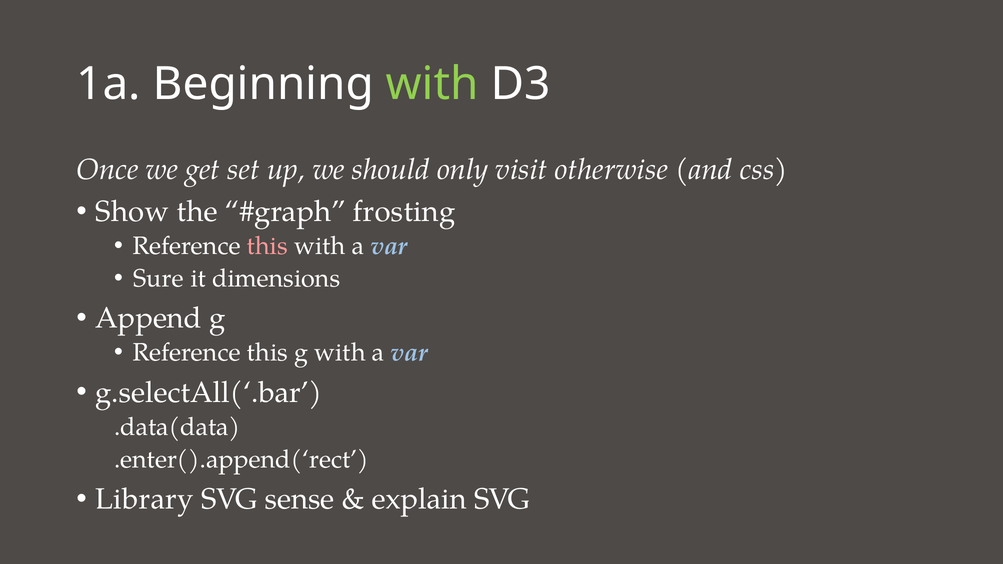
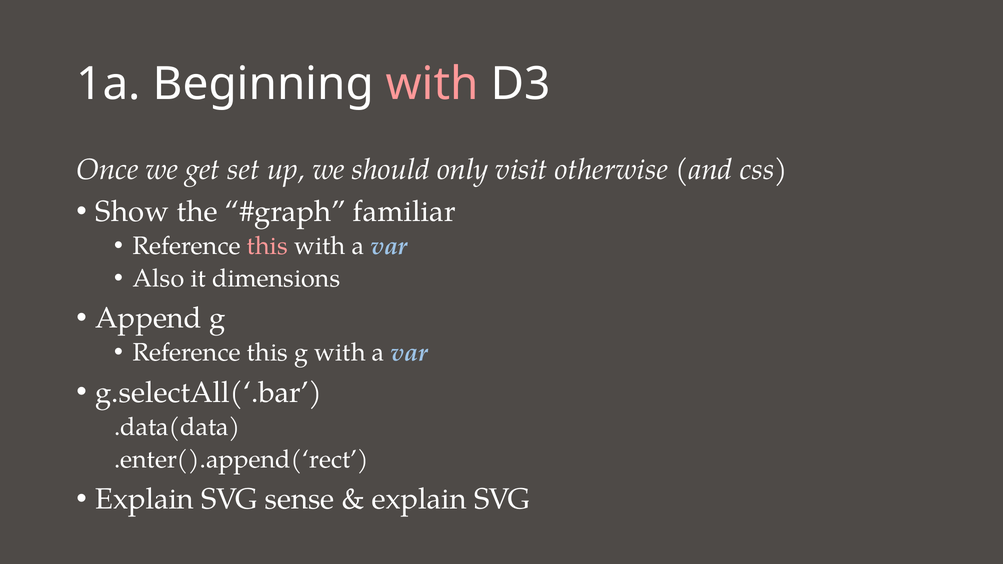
with at (432, 84) colour: light green -> pink
frosting: frosting -> familiar
Sure: Sure -> Also
Library at (144, 499): Library -> Explain
